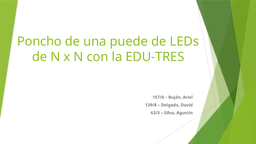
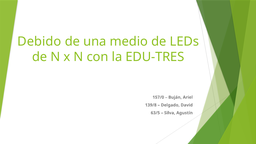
Poncho: Poncho -> Debido
puede: puede -> medio
